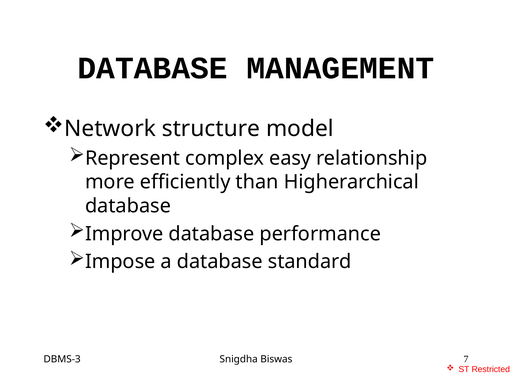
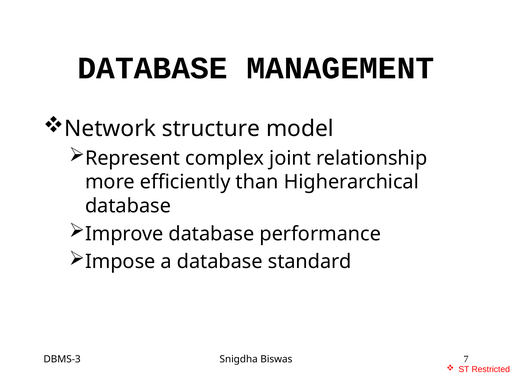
easy: easy -> joint
